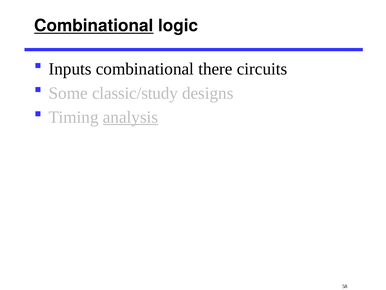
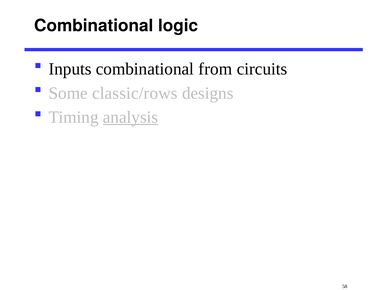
Combinational at (94, 26) underline: present -> none
there: there -> from
classic/study: classic/study -> classic/rows
